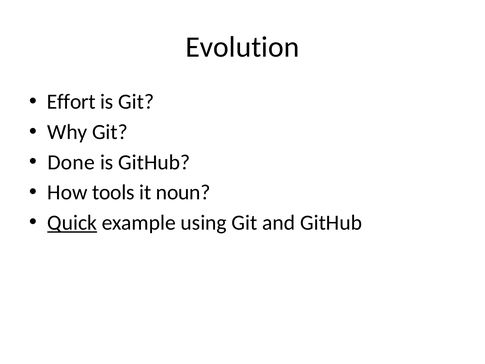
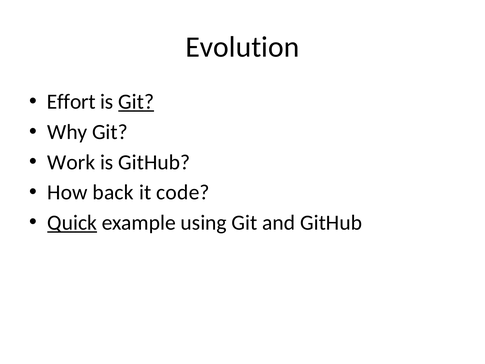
Git at (136, 102) underline: none -> present
Done: Done -> Work
tools: tools -> back
noun: noun -> code
